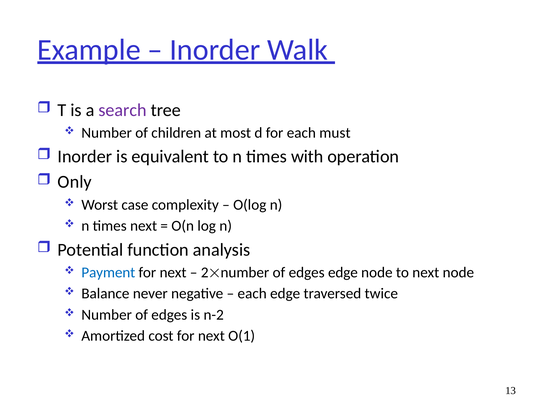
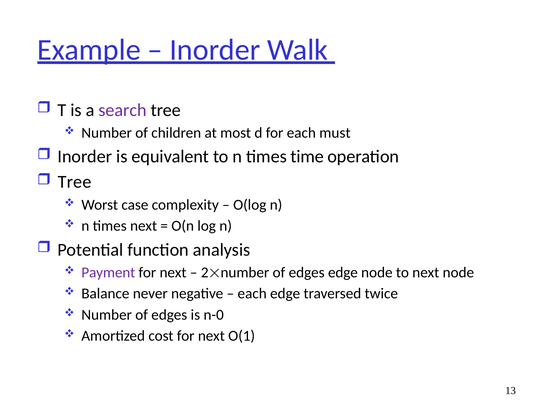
with: with -> time
Only at (75, 182): Only -> Tree
Payment colour: blue -> purple
n-2: n-2 -> n-0
